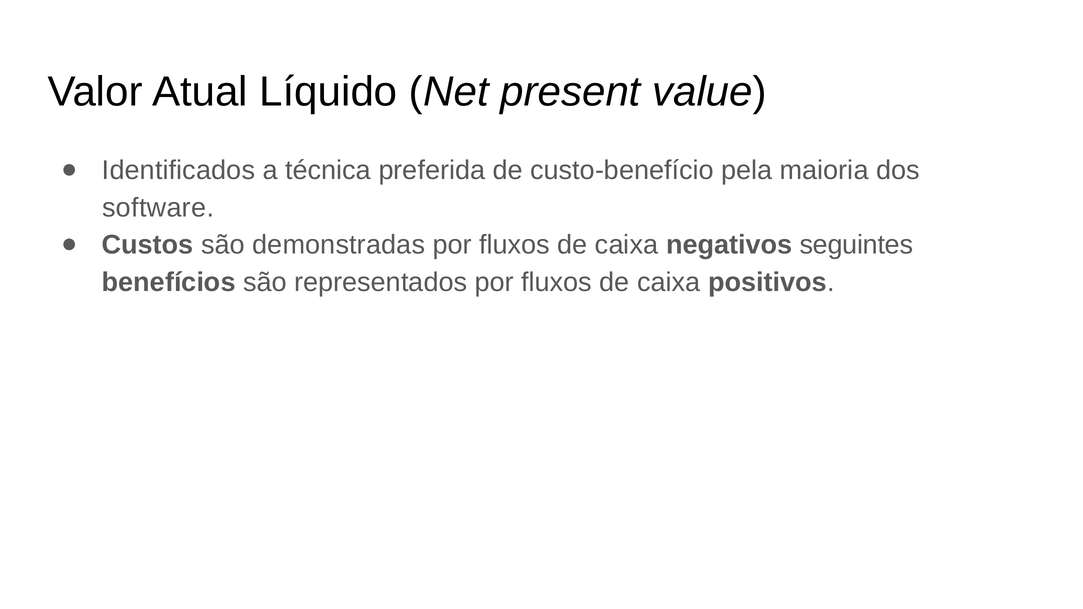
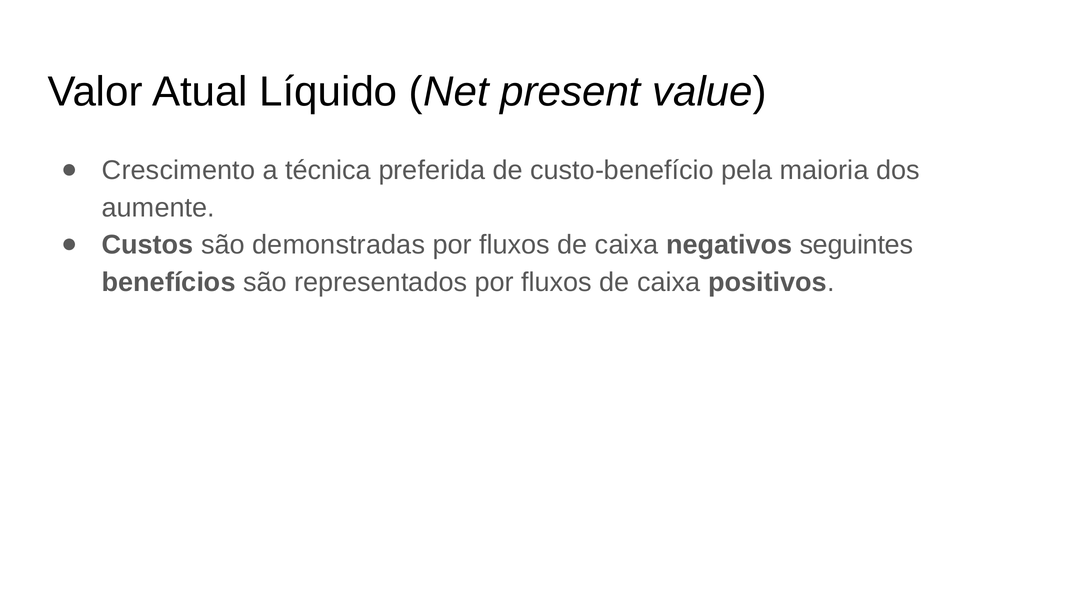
Identificados: Identificados -> Crescimento
software: software -> aumente
